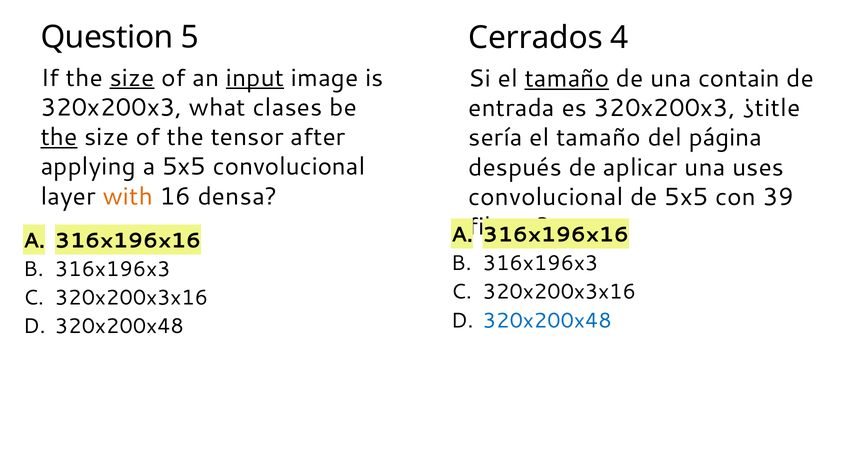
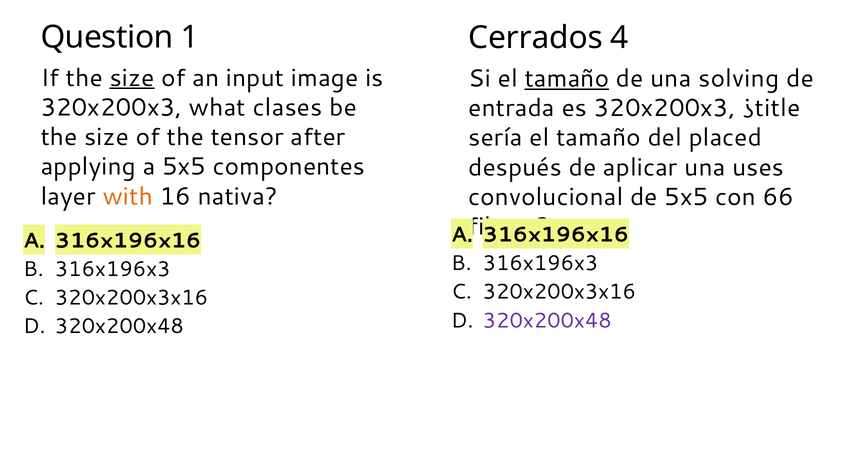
5: 5 -> 1
input underline: present -> none
contain: contain -> solving
the at (59, 137) underline: present -> none
página: página -> placed
5x5 convolucional: convolucional -> componentes
densa: densa -> nativa
39: 39 -> 66
320x200x48 at (547, 321) colour: blue -> purple
